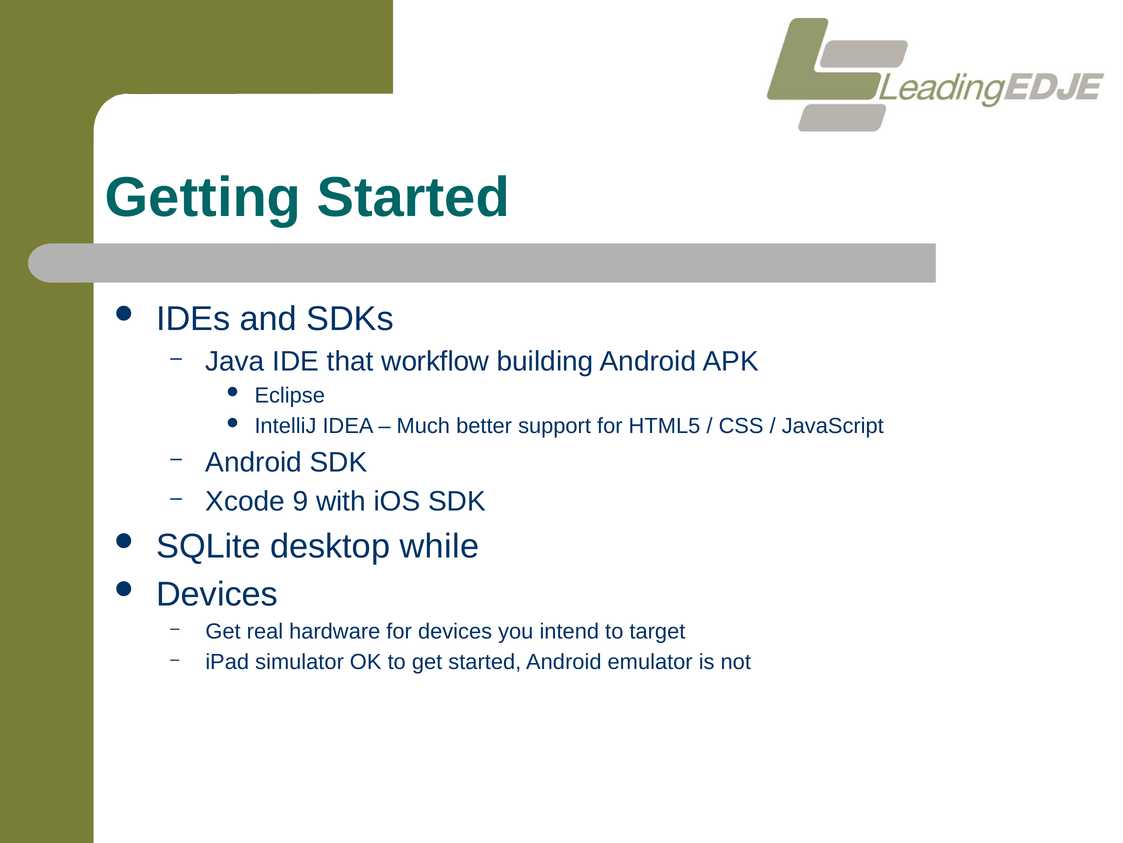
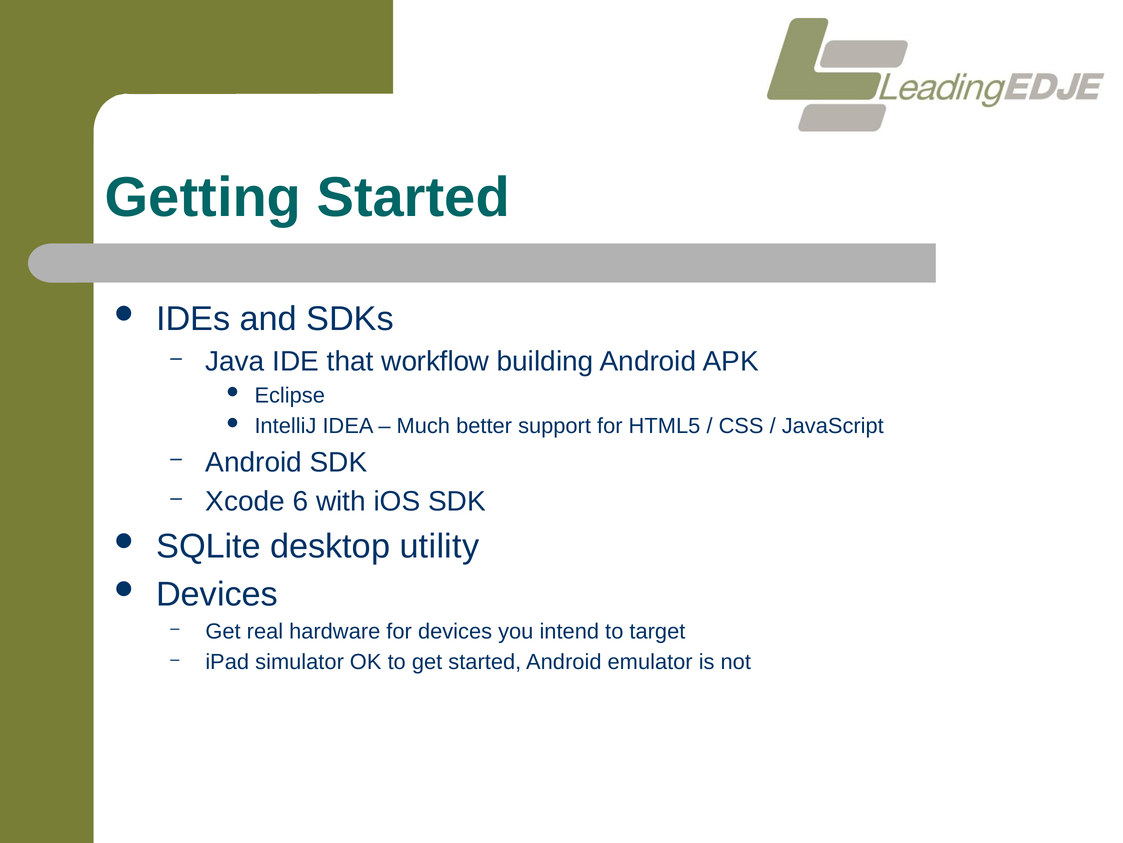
9: 9 -> 6
while: while -> utility
